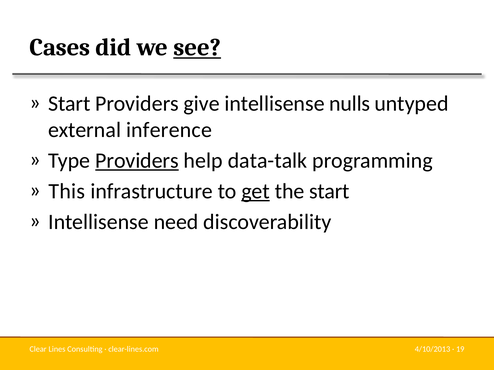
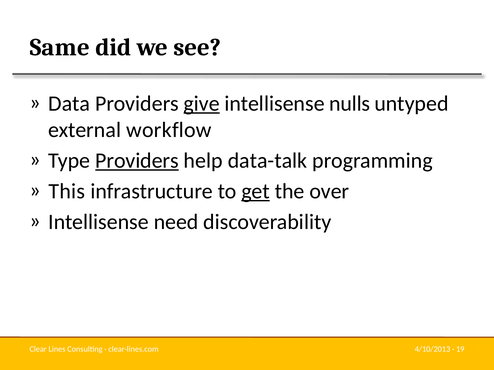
Cases: Cases -> Same
see underline: present -> none
Start at (69, 104): Start -> Data
give underline: none -> present
inference: inference -> workflow
the start: start -> over
